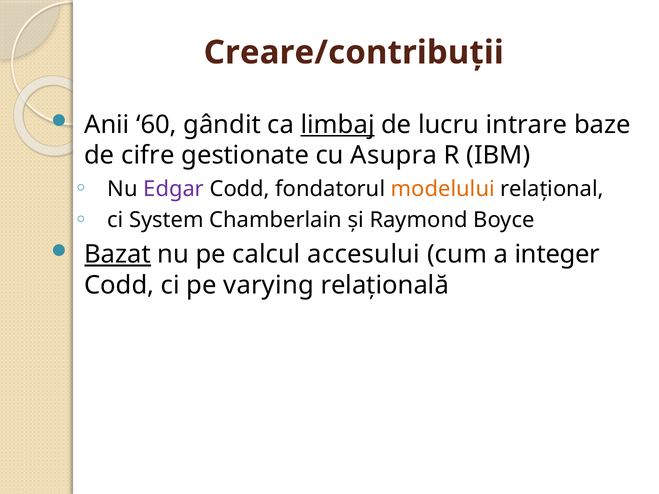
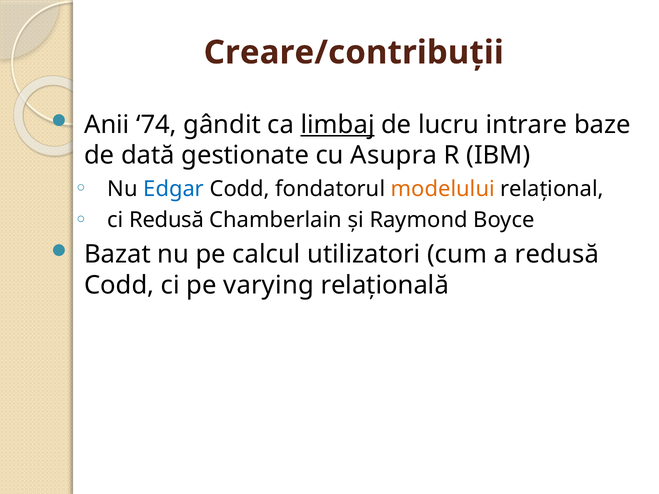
60: 60 -> 74
cifre: cifre -> dată
Edgar colour: purple -> blue
ci System: System -> Redusă
Bazat underline: present -> none
accesului: accesului -> utilizatori
a integer: integer -> redusă
